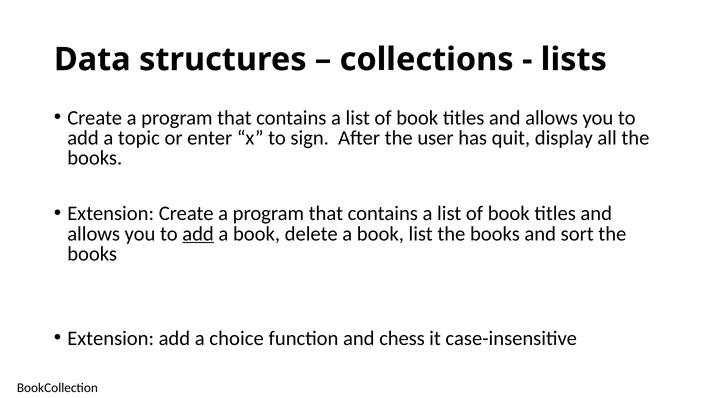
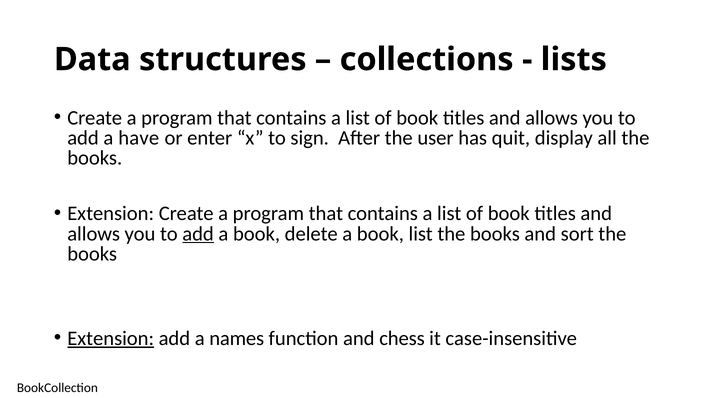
topic: topic -> have
Extension at (111, 339) underline: none -> present
choice: choice -> names
